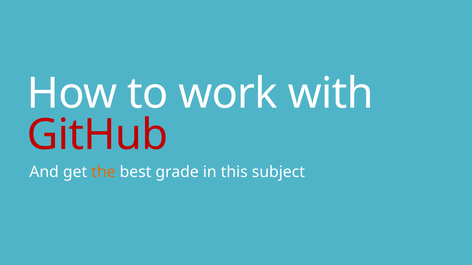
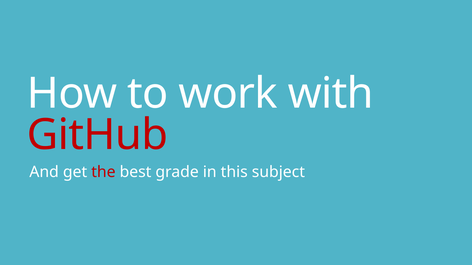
the colour: orange -> red
